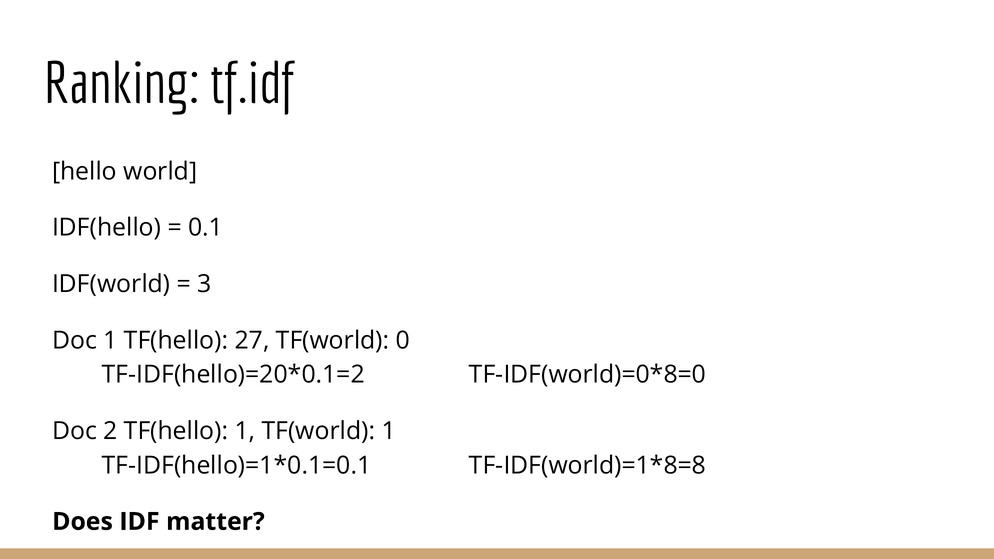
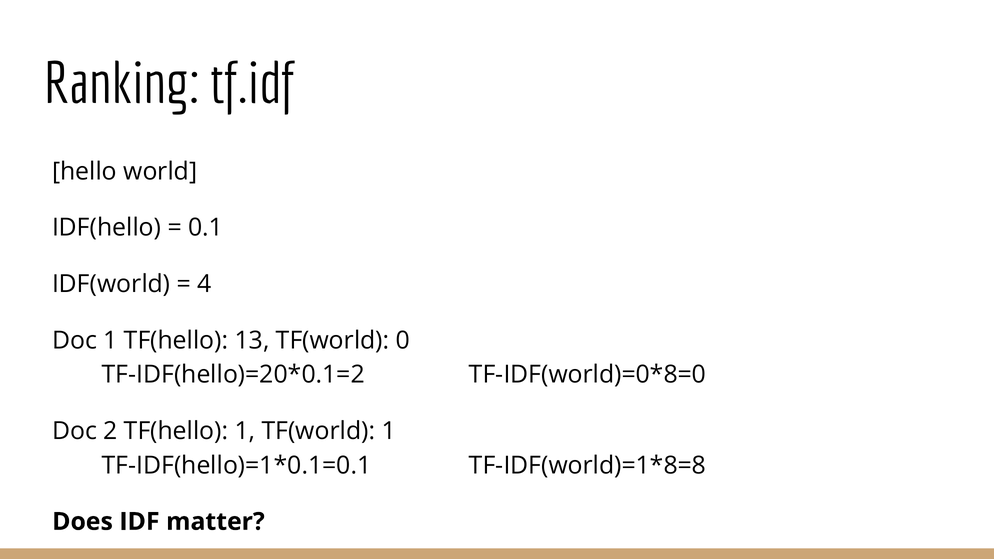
3: 3 -> 4
27: 27 -> 13
